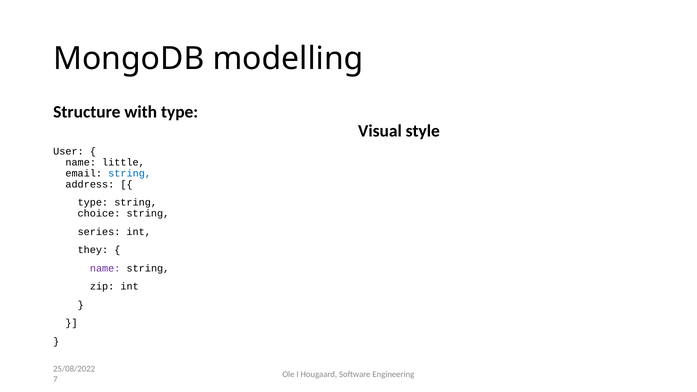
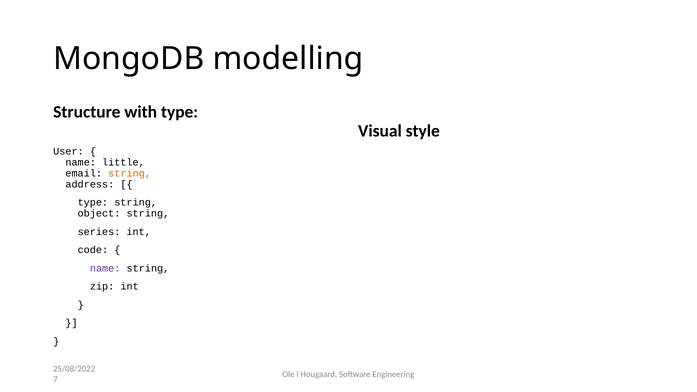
string at (130, 173) colour: blue -> orange
choice: choice -> object
they: they -> code
